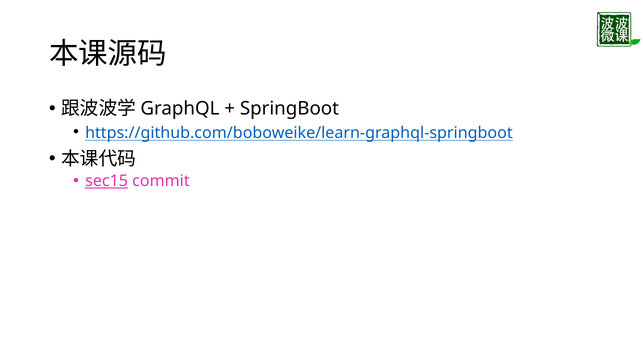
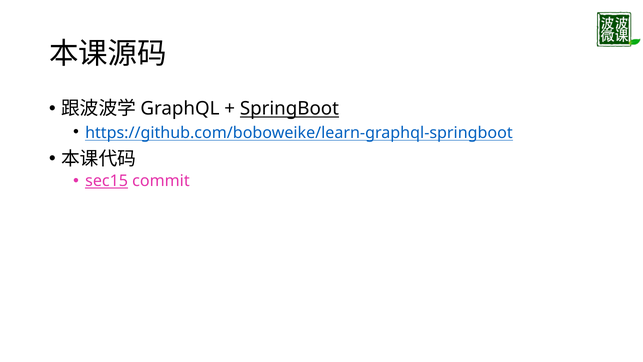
SpringBoot underline: none -> present
